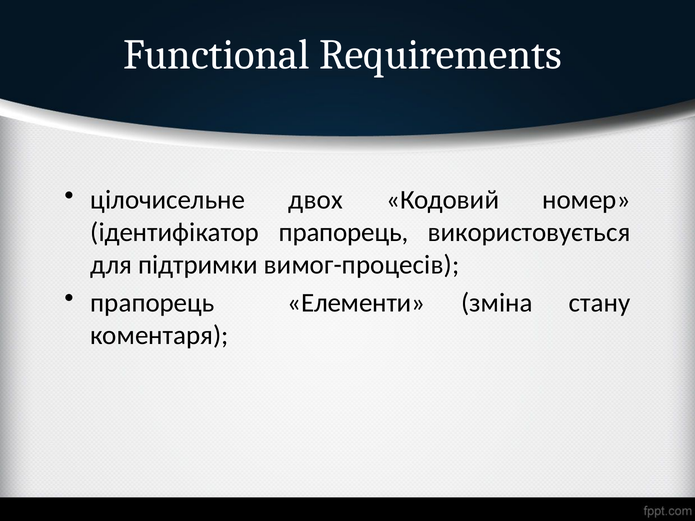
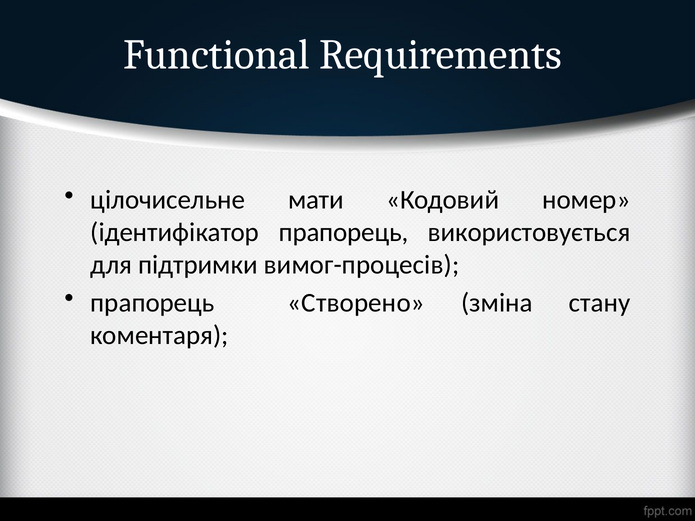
двох: двох -> мати
Елементи: Елементи -> Створено
